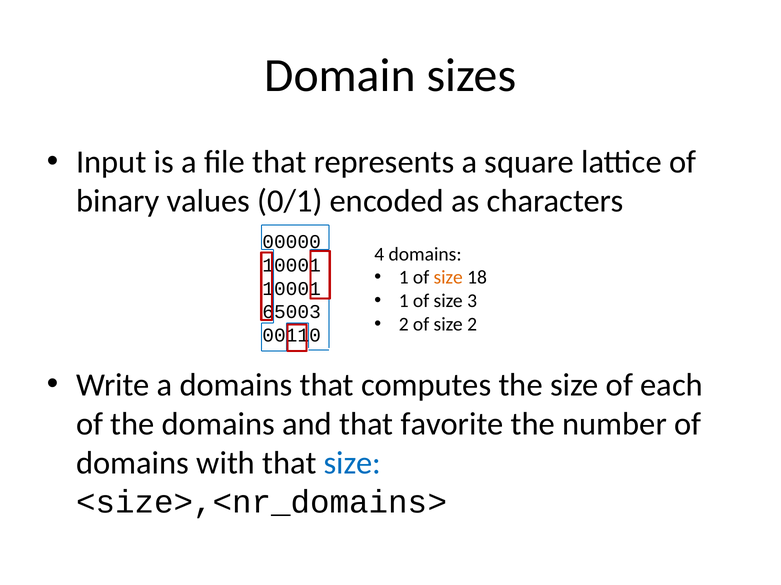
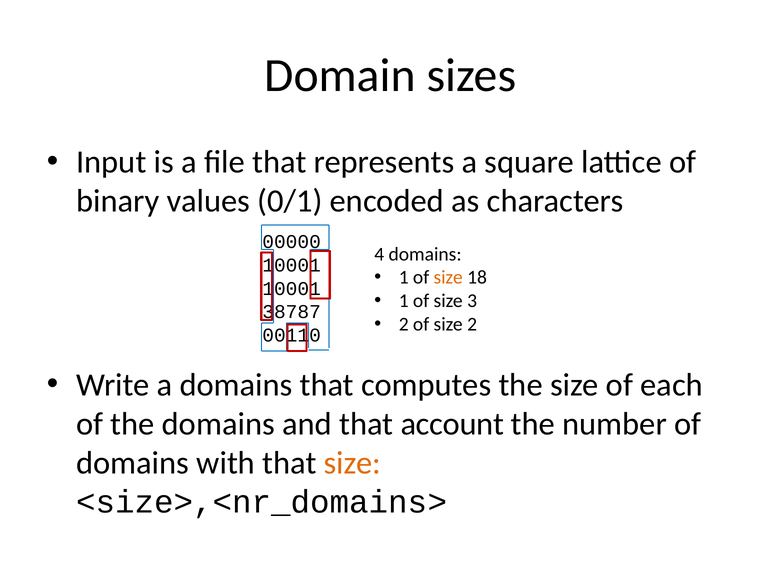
65003: 65003 -> 38787
favorite: favorite -> account
size at (352, 464) colour: blue -> orange
